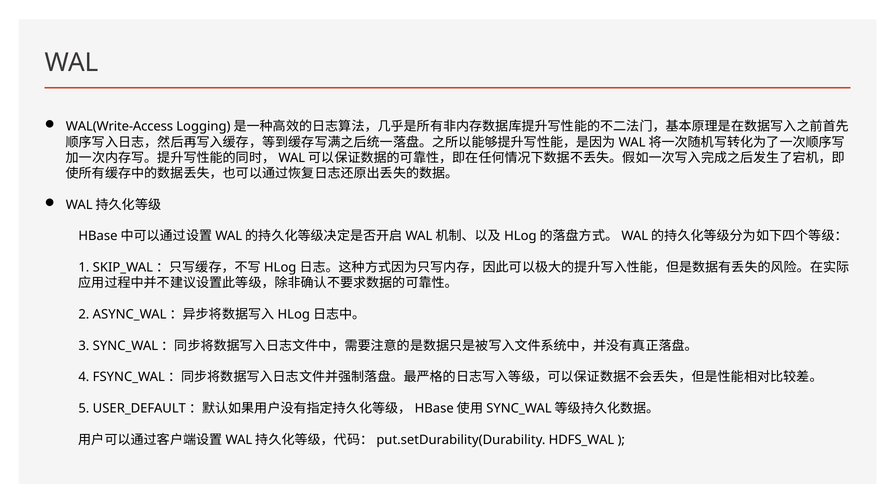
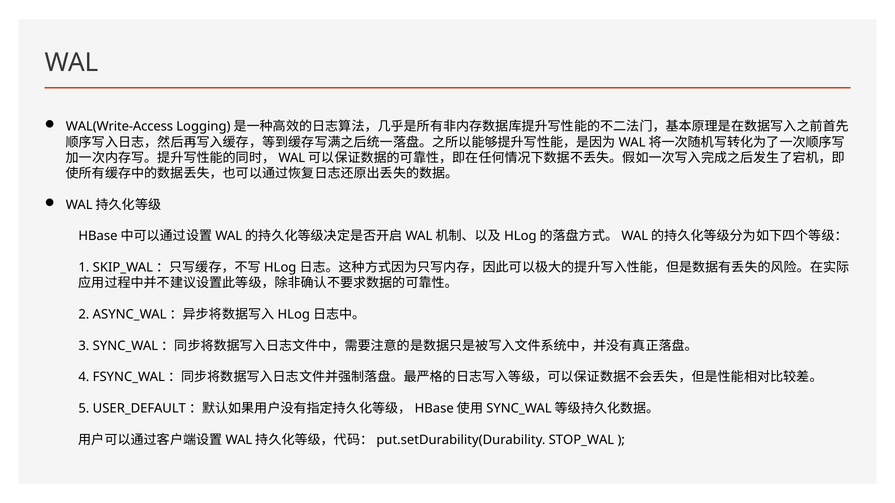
HDFS_WAL: HDFS_WAL -> STOP_WAL
